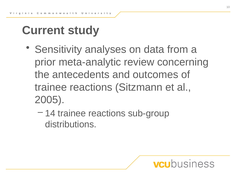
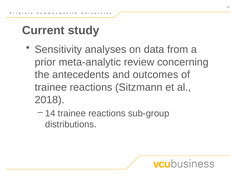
2005: 2005 -> 2018
